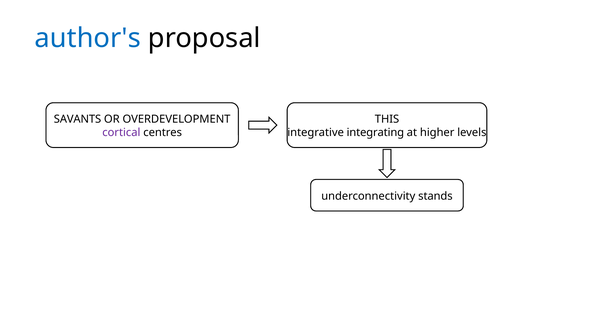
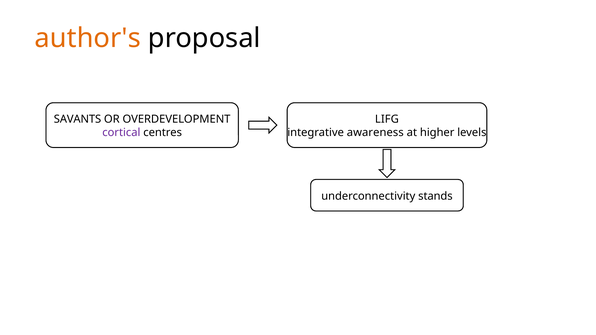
author's colour: blue -> orange
THIS: THIS -> LIFG
integrating: integrating -> awareness
